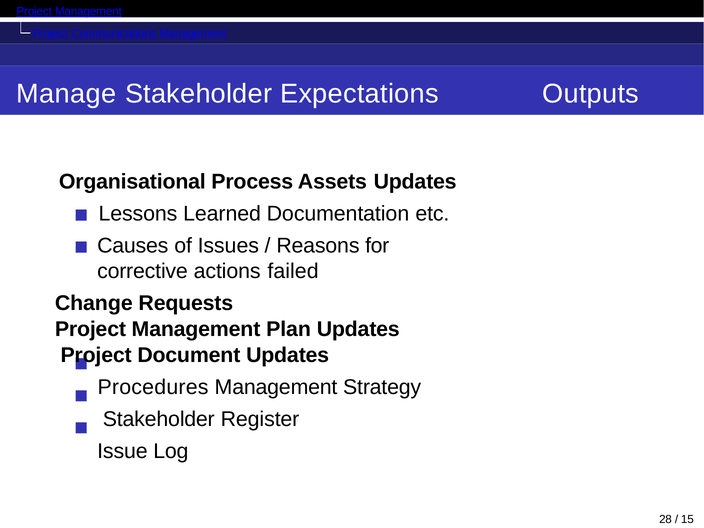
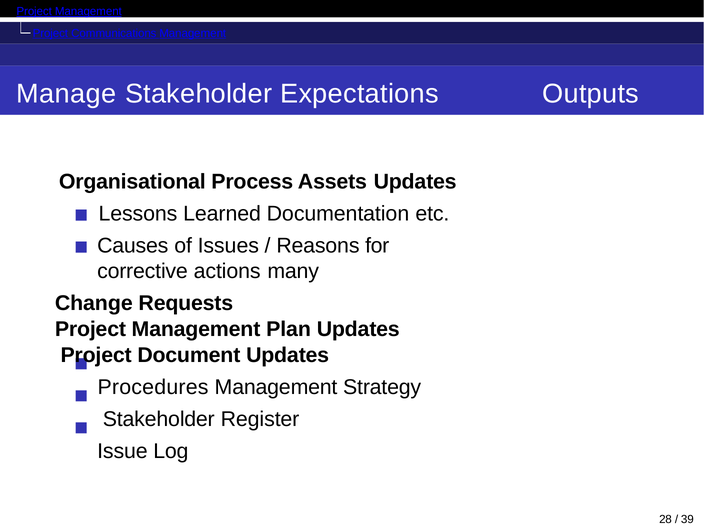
failed: failed -> many
15: 15 -> 39
